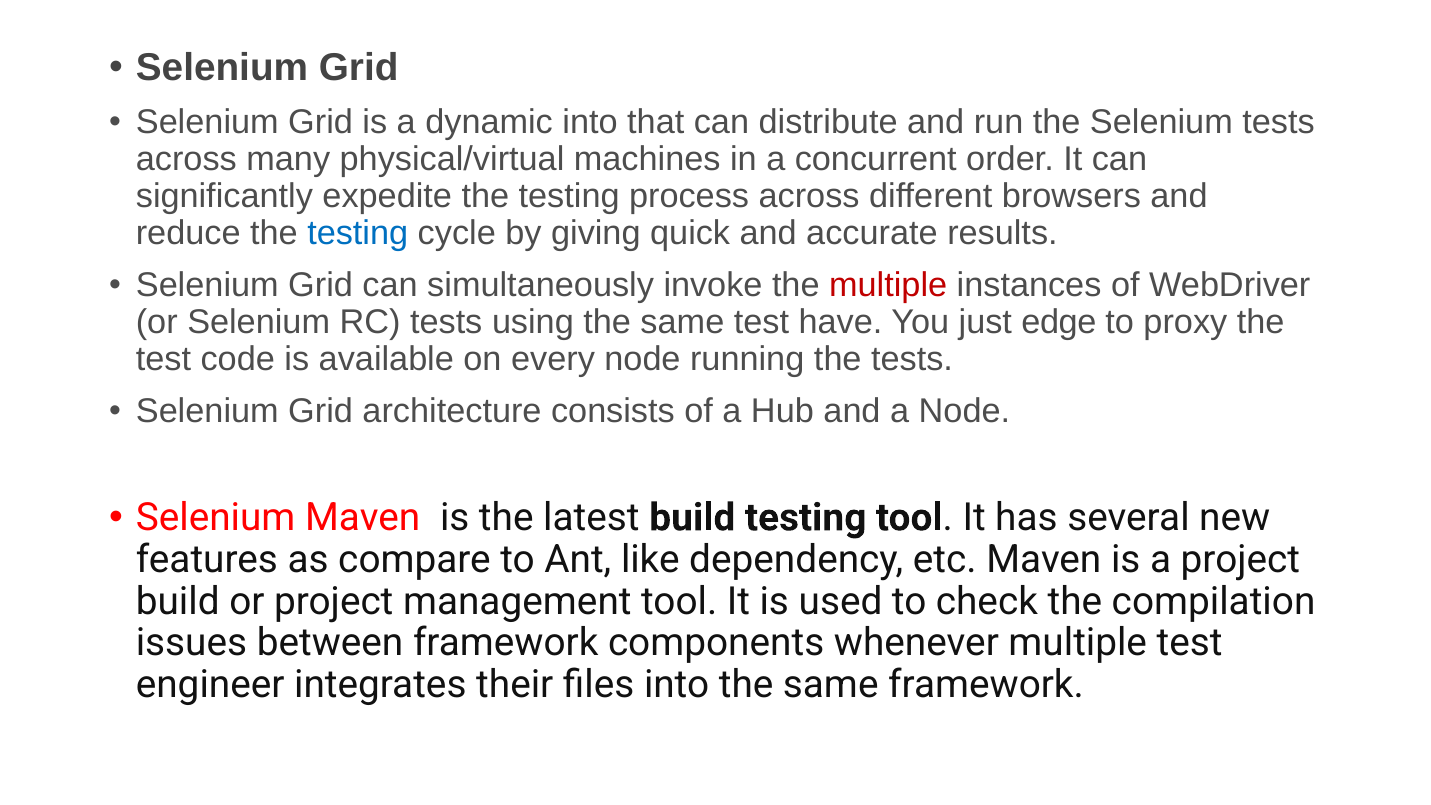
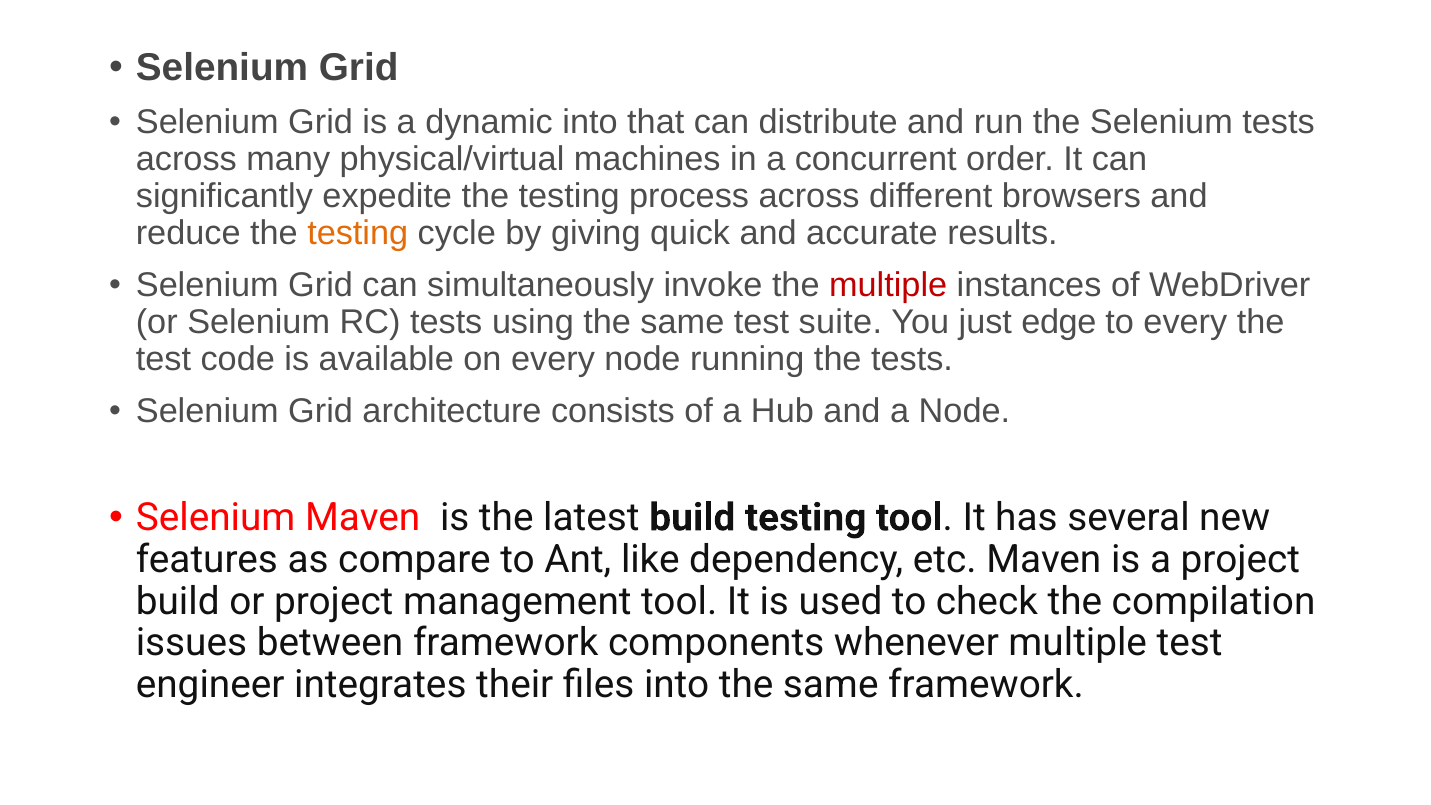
testing at (358, 233) colour: blue -> orange
have: have -> suite
to proxy: proxy -> every
